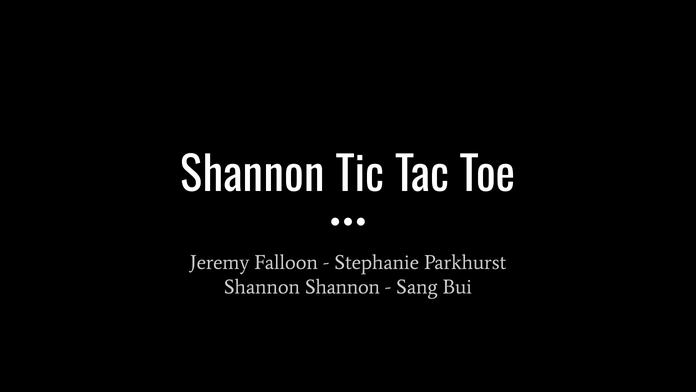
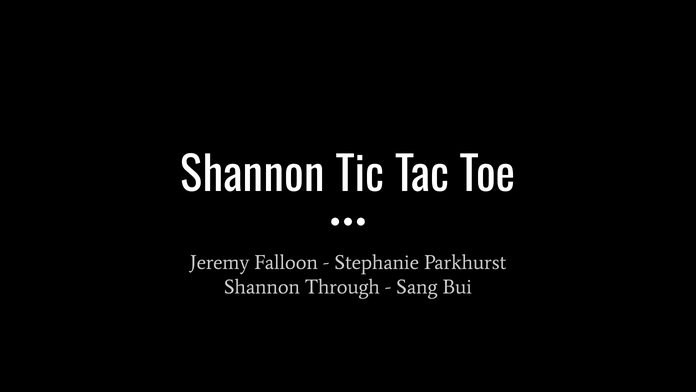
Shannon Shannon: Shannon -> Through
